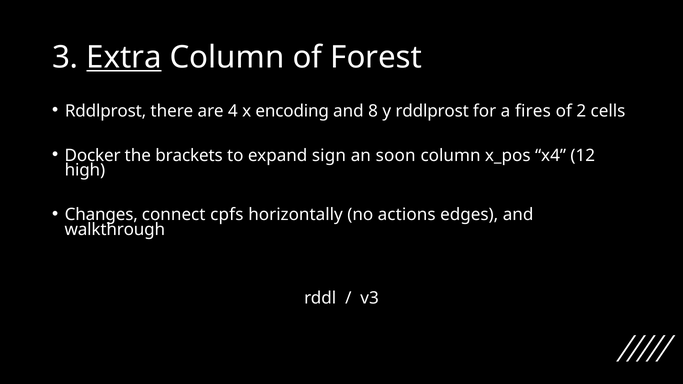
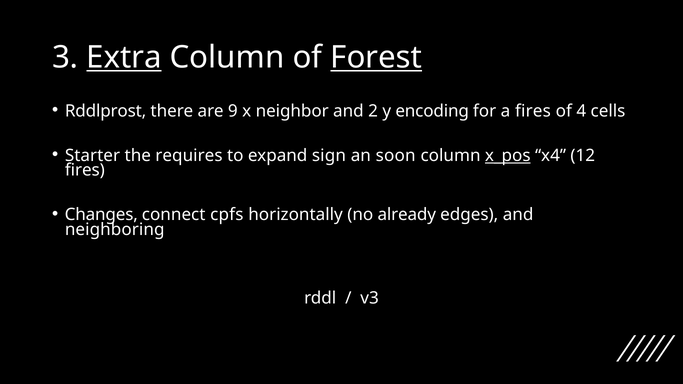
Forest underline: none -> present
4: 4 -> 9
encoding: encoding -> neighbor
8: 8 -> 2
y rddlprost: rddlprost -> encoding
2: 2 -> 4
Docker: Docker -> Starter
brackets: brackets -> requires
x_pos underline: none -> present
high at (85, 170): high -> fires
actions: actions -> already
walkthrough: walkthrough -> neighboring
